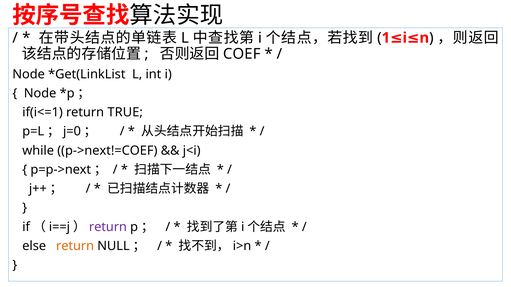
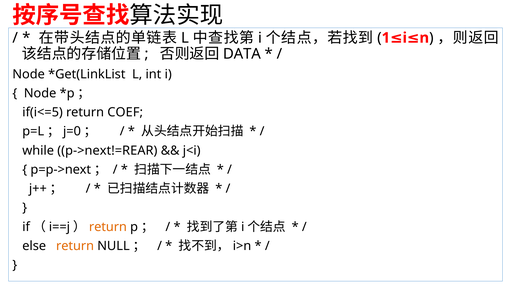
COEF: COEF -> DATA
if(i<=1: if(i<=1 -> if(i<=5
TRUE: TRUE -> COEF
p->next!=COEF: p->next!=COEF -> p->next!=REAR
return at (108, 227) colour: purple -> orange
